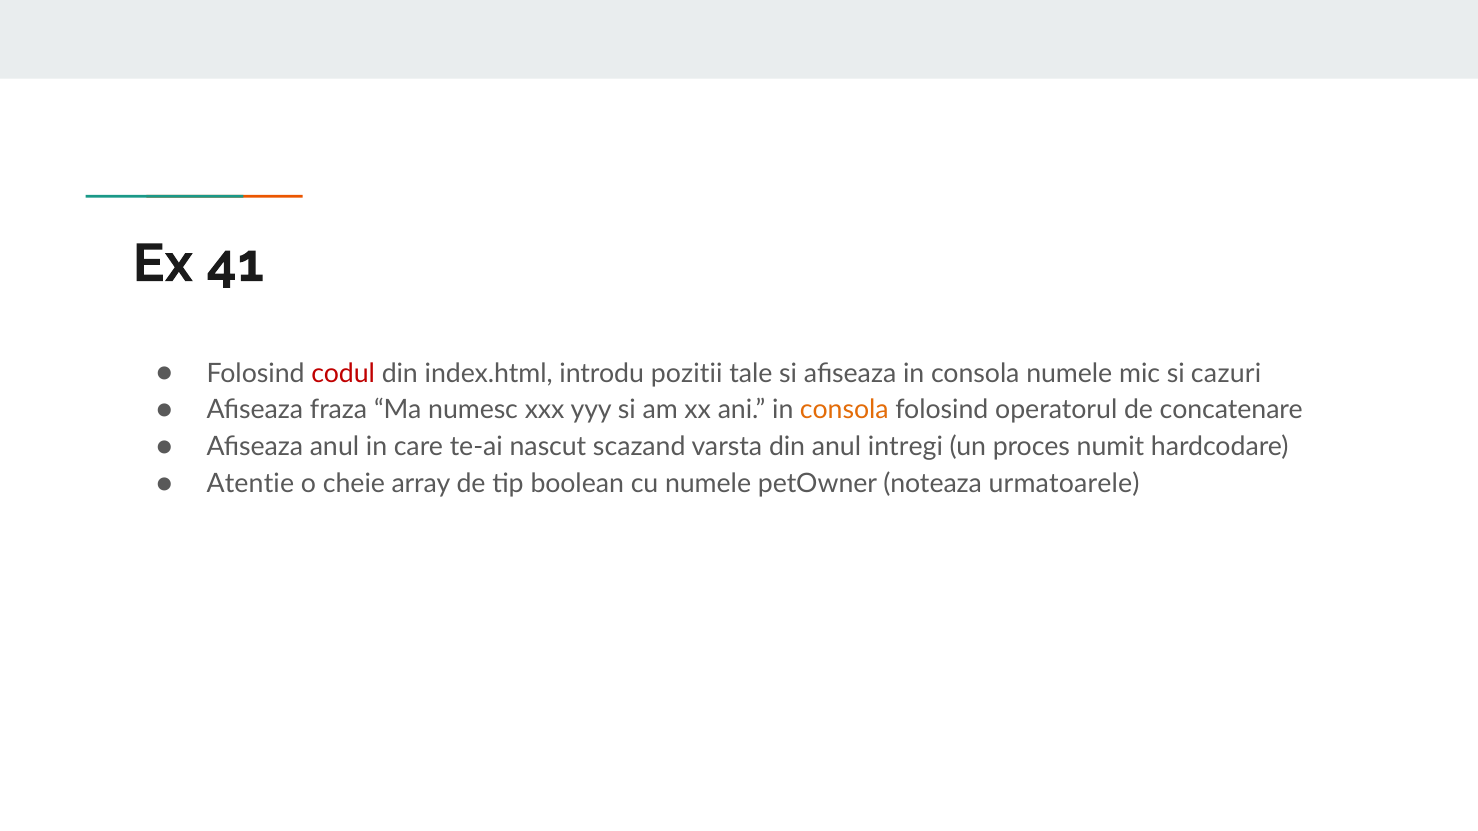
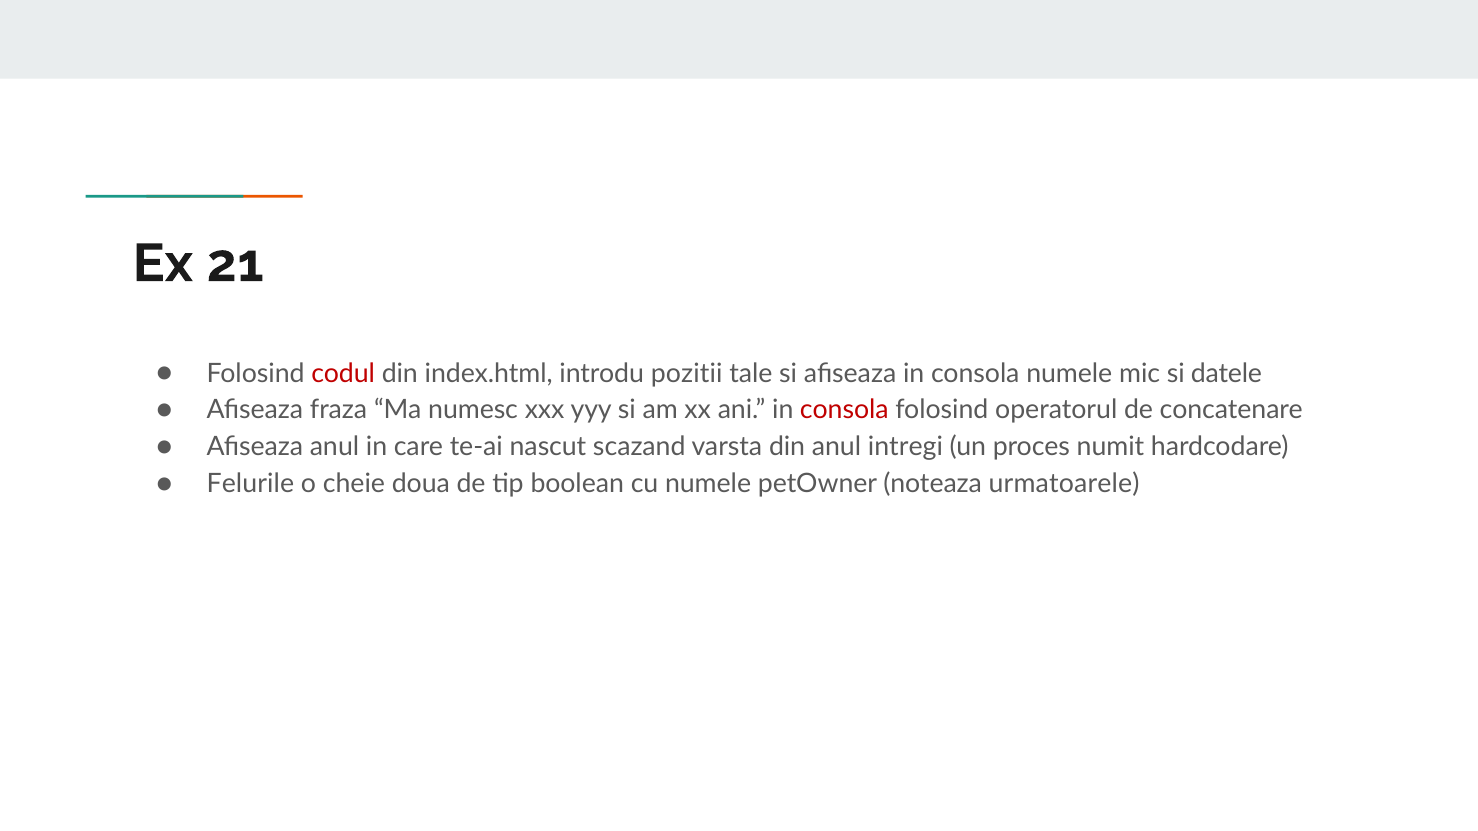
41: 41 -> 21
cazuri: cazuri -> datele
consola at (844, 410) colour: orange -> red
Atentie: Atentie -> Felurile
array: array -> doua
